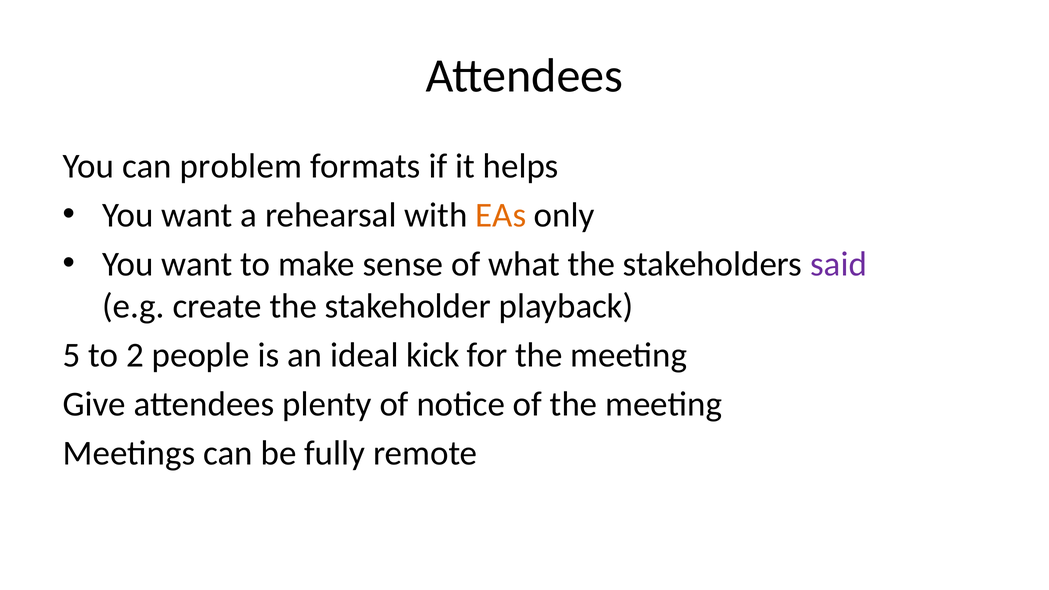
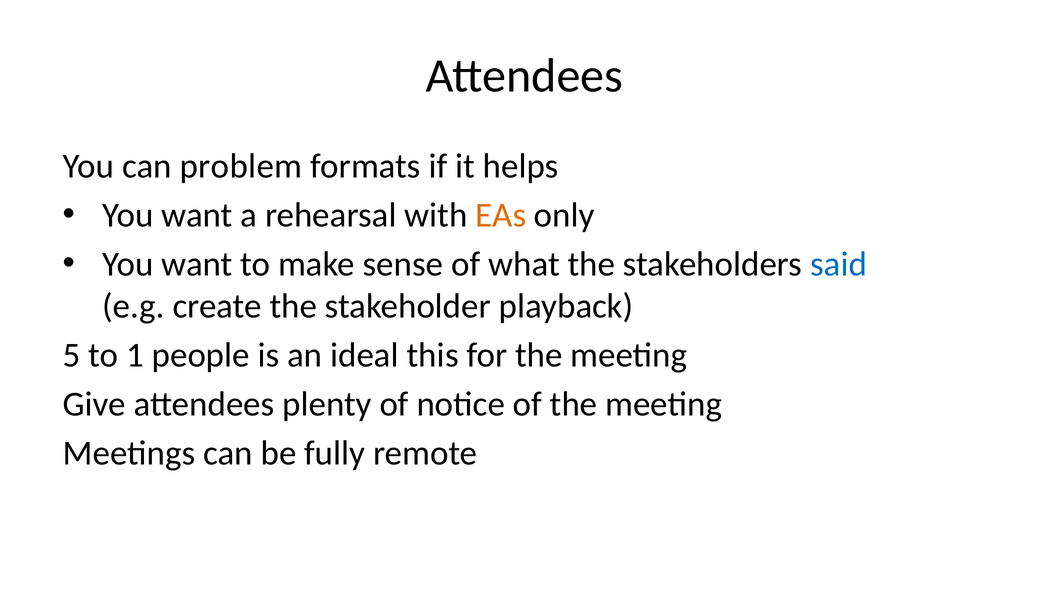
said colour: purple -> blue
2: 2 -> 1
kick: kick -> this
